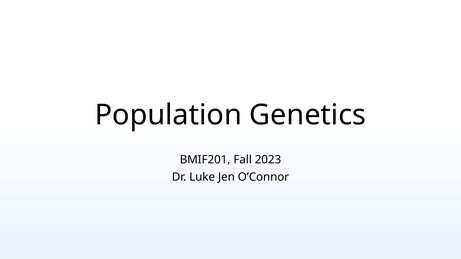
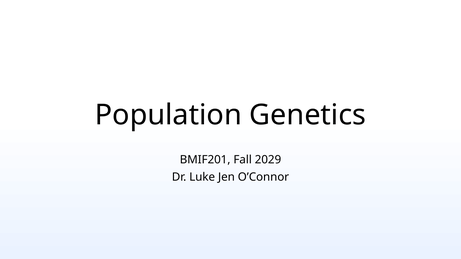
2023: 2023 -> 2029
